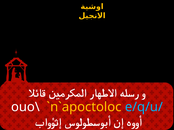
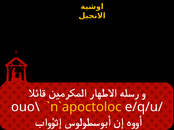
e/q/u/ colour: light blue -> white
